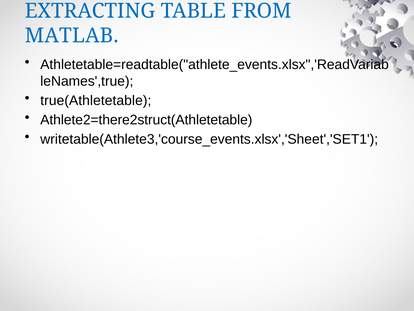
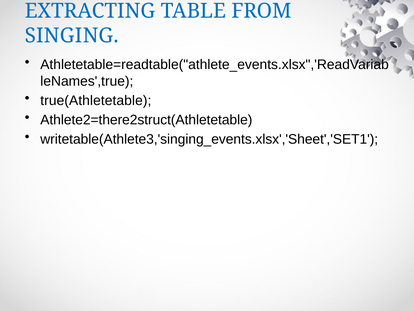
MATLAB: MATLAB -> SINGING
writetable(Athlete3,'course_events.xlsx','Sheet','SET1: writetable(Athlete3,'course_events.xlsx','Sheet','SET1 -> writetable(Athlete3,'singing_events.xlsx','Sheet','SET1
